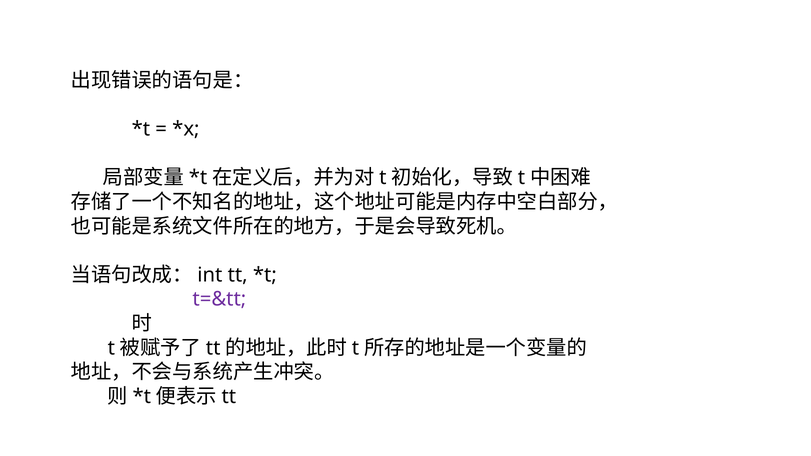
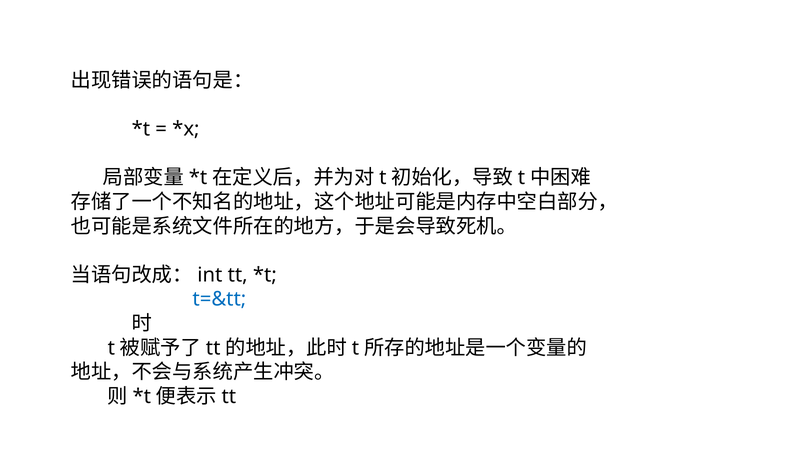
t=&tt colour: purple -> blue
